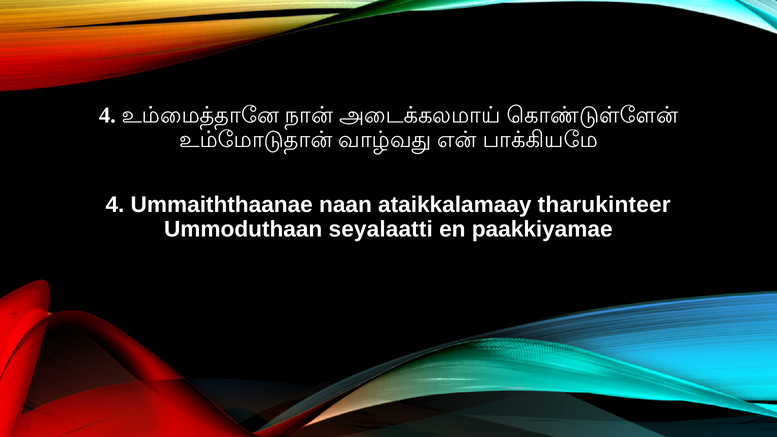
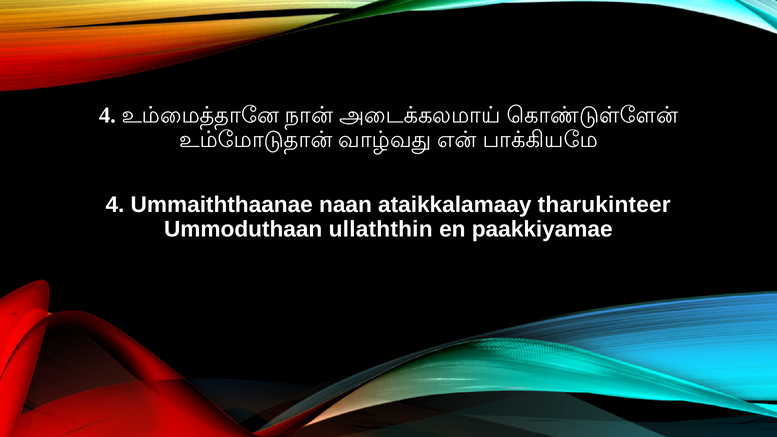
seyalaatti: seyalaatti -> ullaththin
